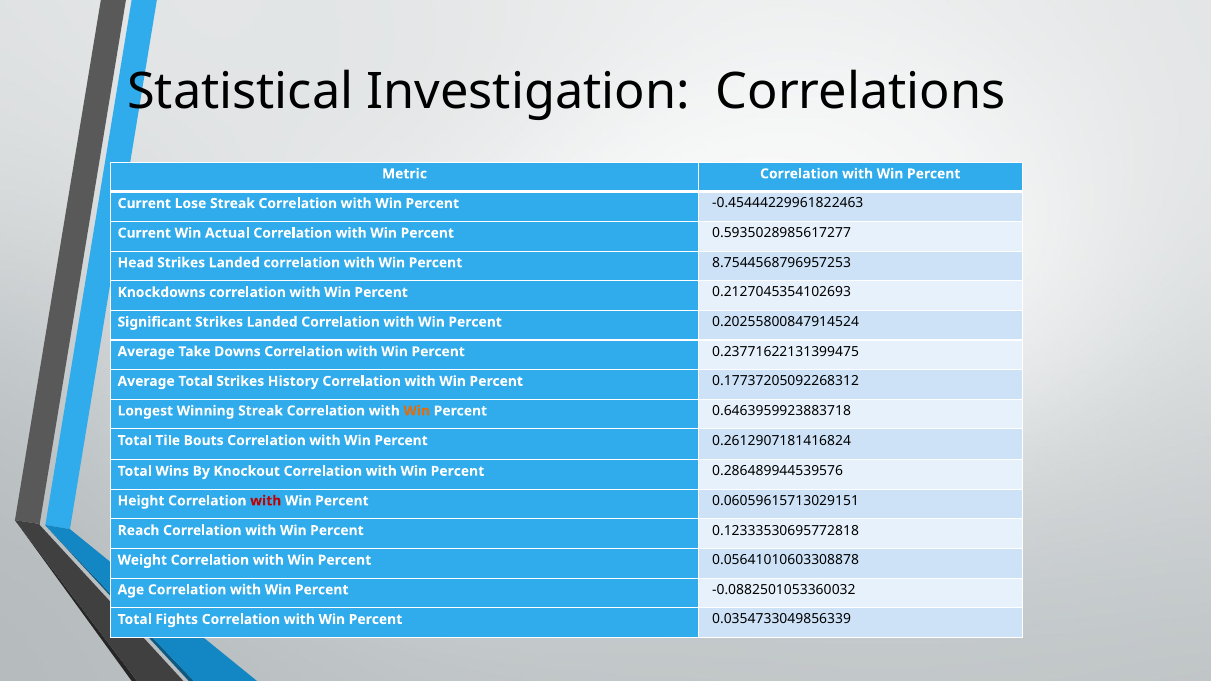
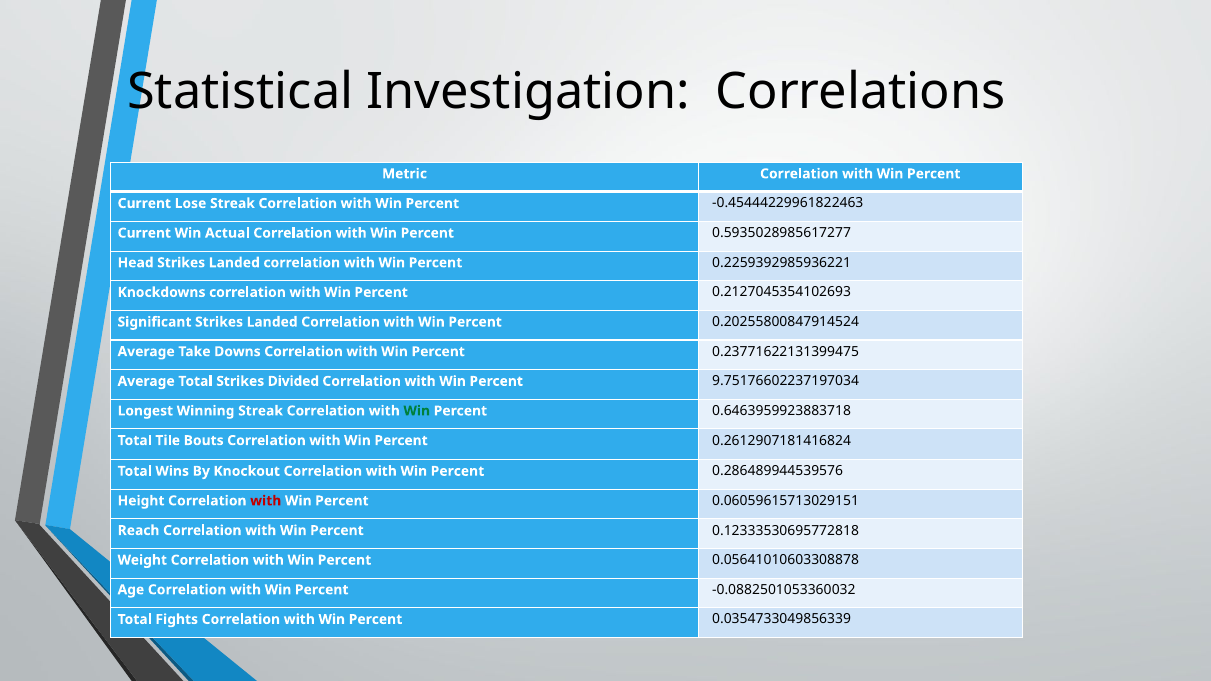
8.7544568796957253: 8.7544568796957253 -> 0.2259392985936221
History: History -> Divided
0.17737205092268312: 0.17737205092268312 -> 9.75176602237197034
Win at (417, 411) colour: orange -> green
